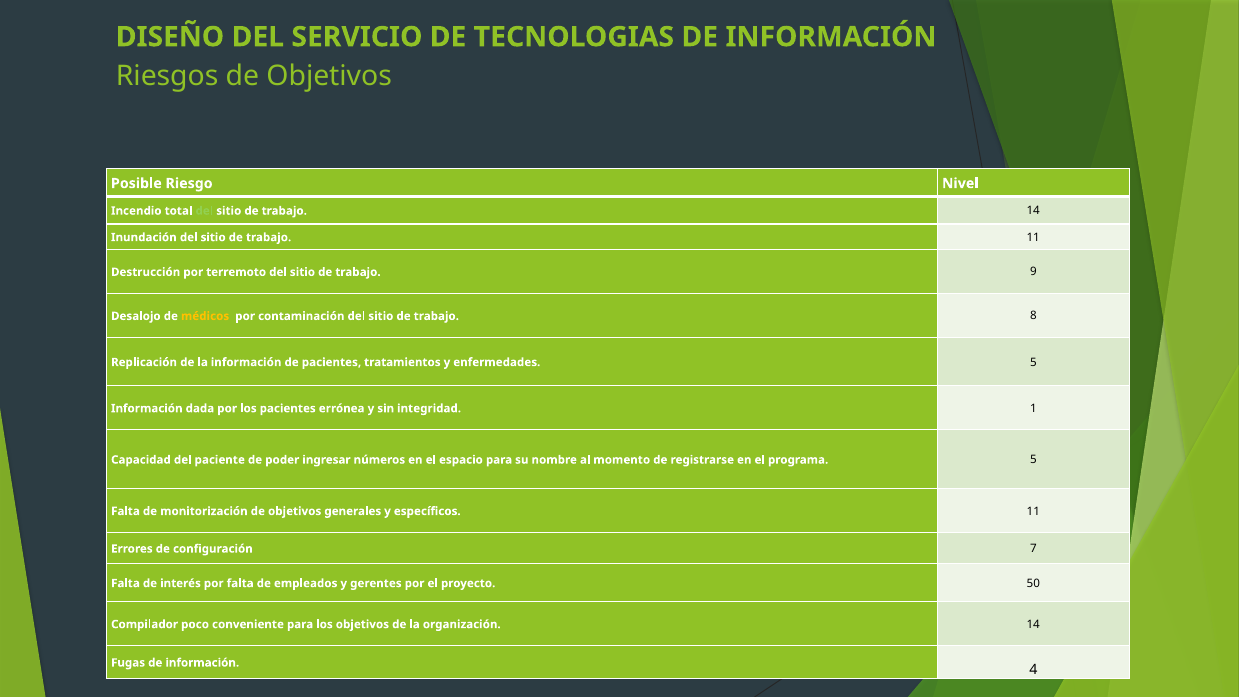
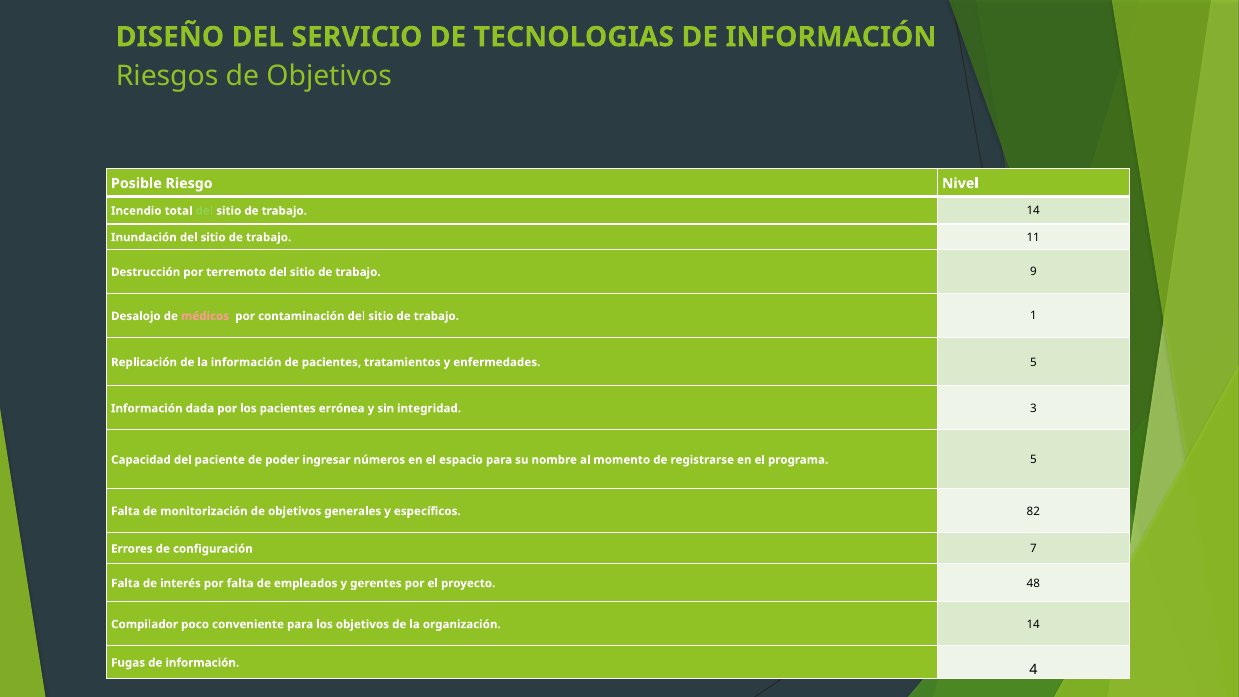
médicos colour: yellow -> pink
8: 8 -> 1
1: 1 -> 3
específicos 11: 11 -> 82
50: 50 -> 48
